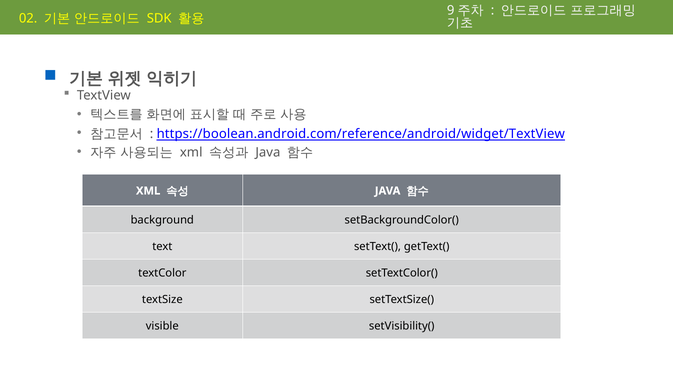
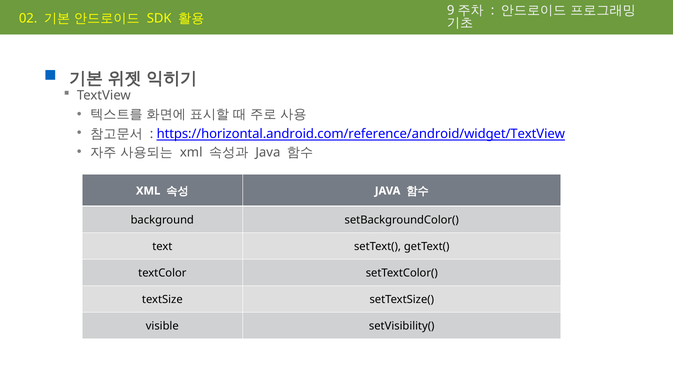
https://boolean.android.com/reference/android/widget/TextView: https://boolean.android.com/reference/android/widget/TextView -> https://horizontal.android.com/reference/android/widget/TextView
